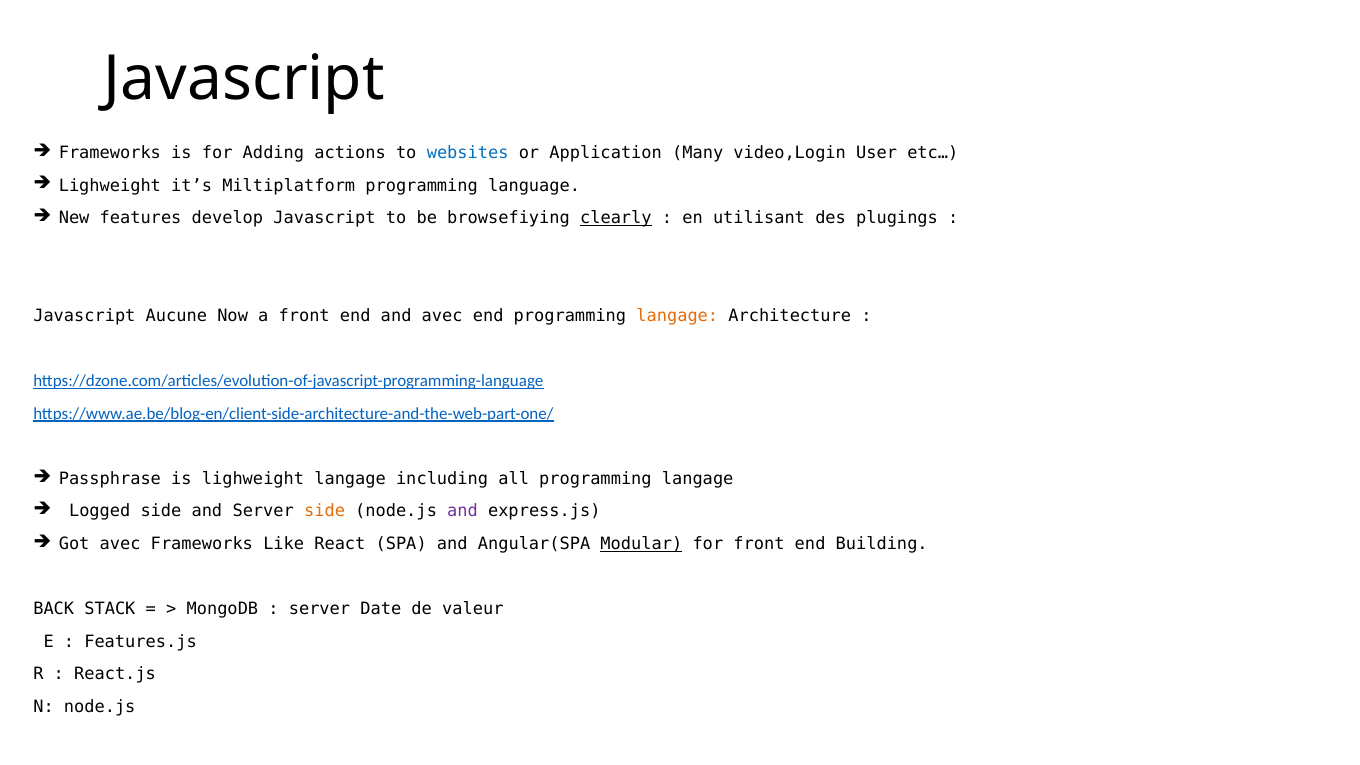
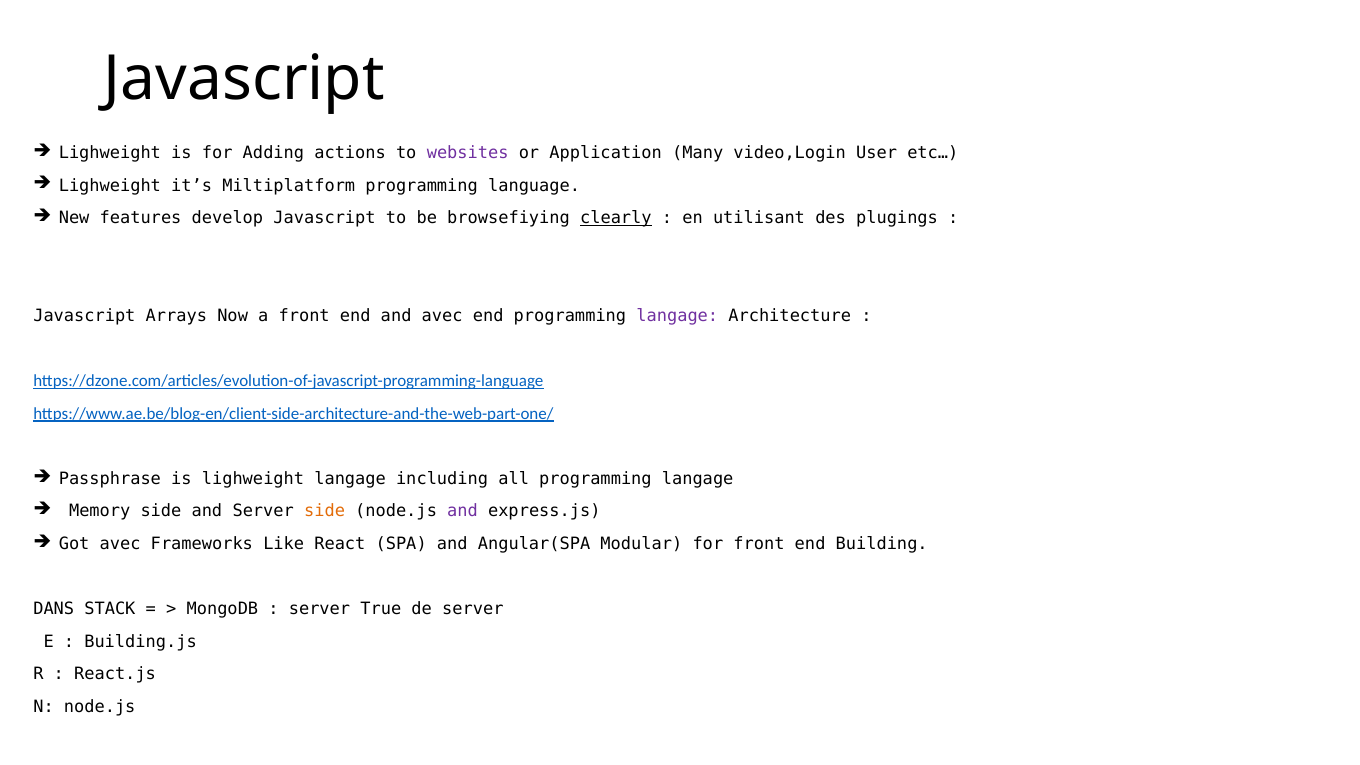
Frameworks at (110, 153): Frameworks -> Lighweight
websites colour: blue -> purple
Aucune: Aucune -> Arrays
langage at (677, 316) colour: orange -> purple
Logged: Logged -> Memory
Modular underline: present -> none
BACK: BACK -> DANS
Date: Date -> True
de valeur: valeur -> server
Features.js: Features.js -> Building.js
